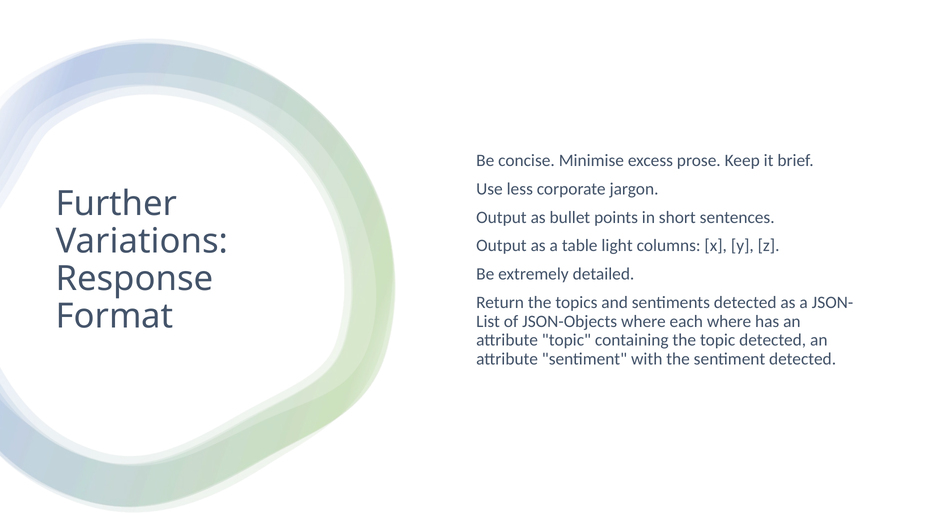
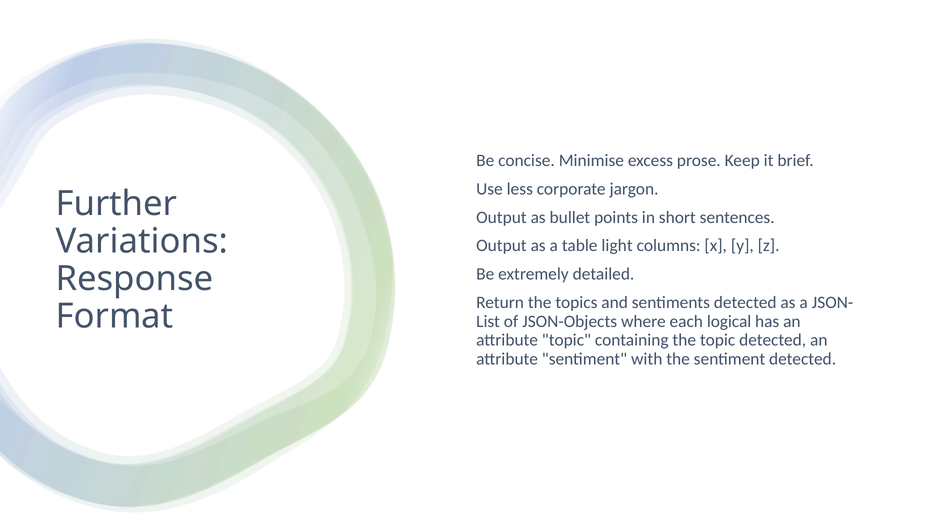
each where: where -> logical
